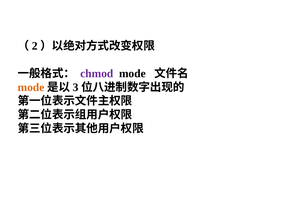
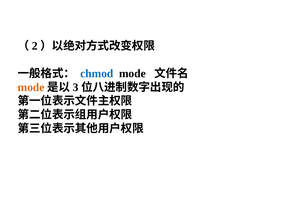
chmod colour: purple -> blue
